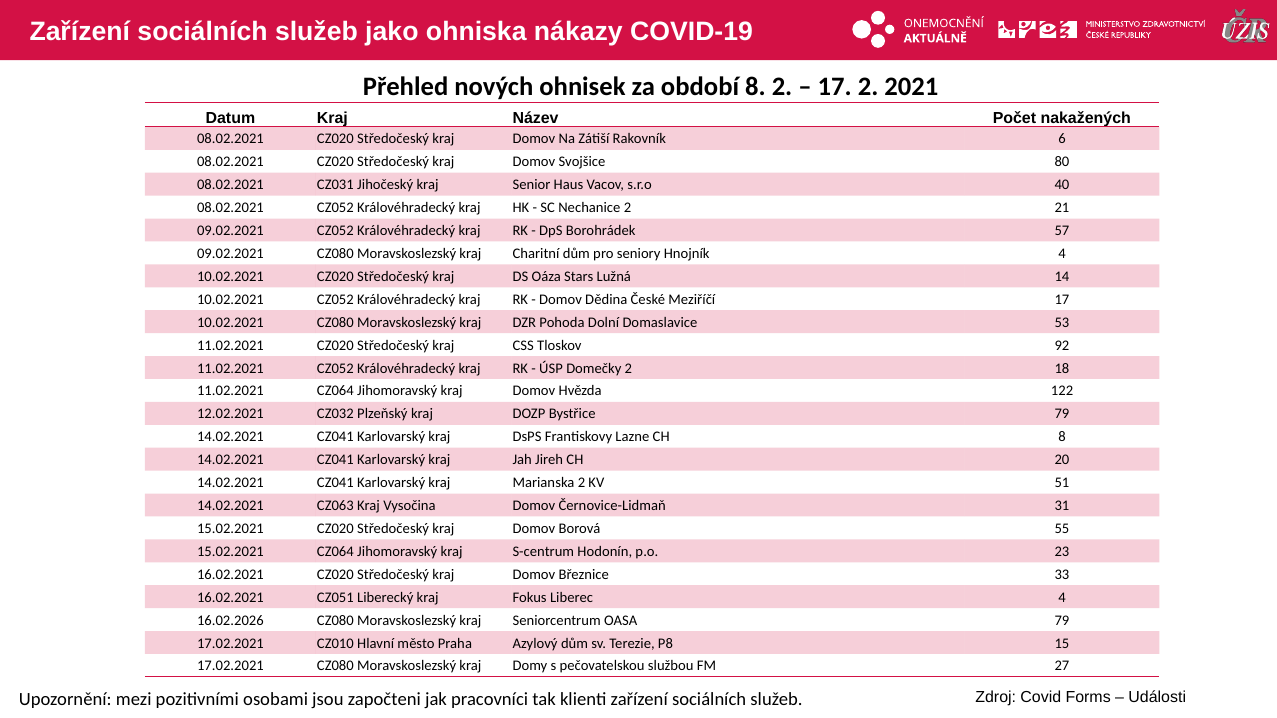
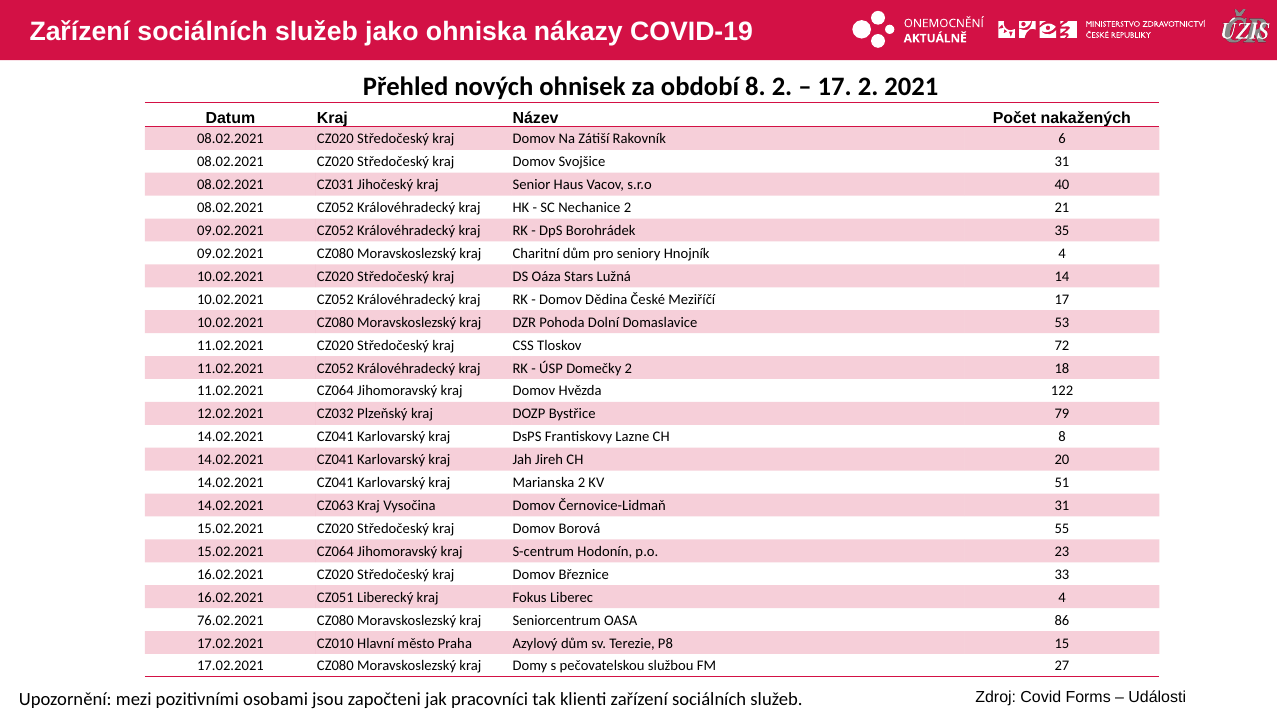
Svojšice 80: 80 -> 31
57: 57 -> 35
92: 92 -> 72
16.02.2026: 16.02.2026 -> 76.02.2021
OASA 79: 79 -> 86
